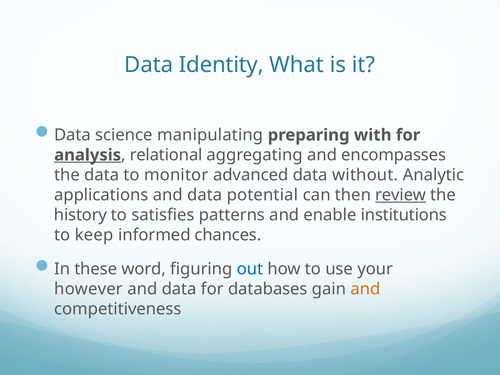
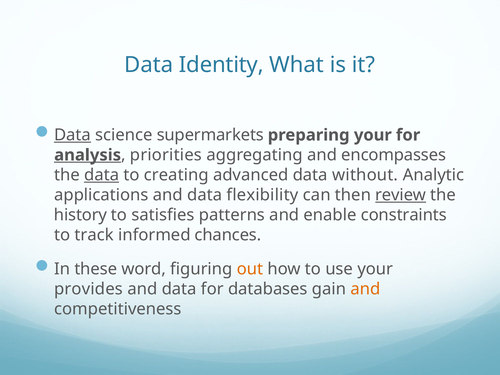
Data at (73, 135) underline: none -> present
manipulating: manipulating -> supermarkets
preparing with: with -> your
relational: relational -> priorities
data at (102, 175) underline: none -> present
monitor: monitor -> creating
potential: potential -> flexibility
institutions: institutions -> constraints
keep: keep -> track
out colour: blue -> orange
however: however -> provides
